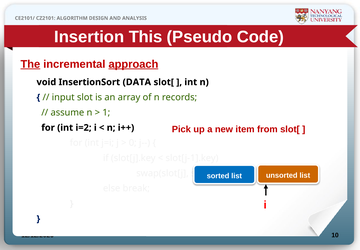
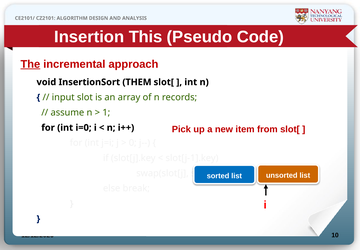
approach underline: present -> none
DATA: DATA -> THEM
i=2: i=2 -> i=0
